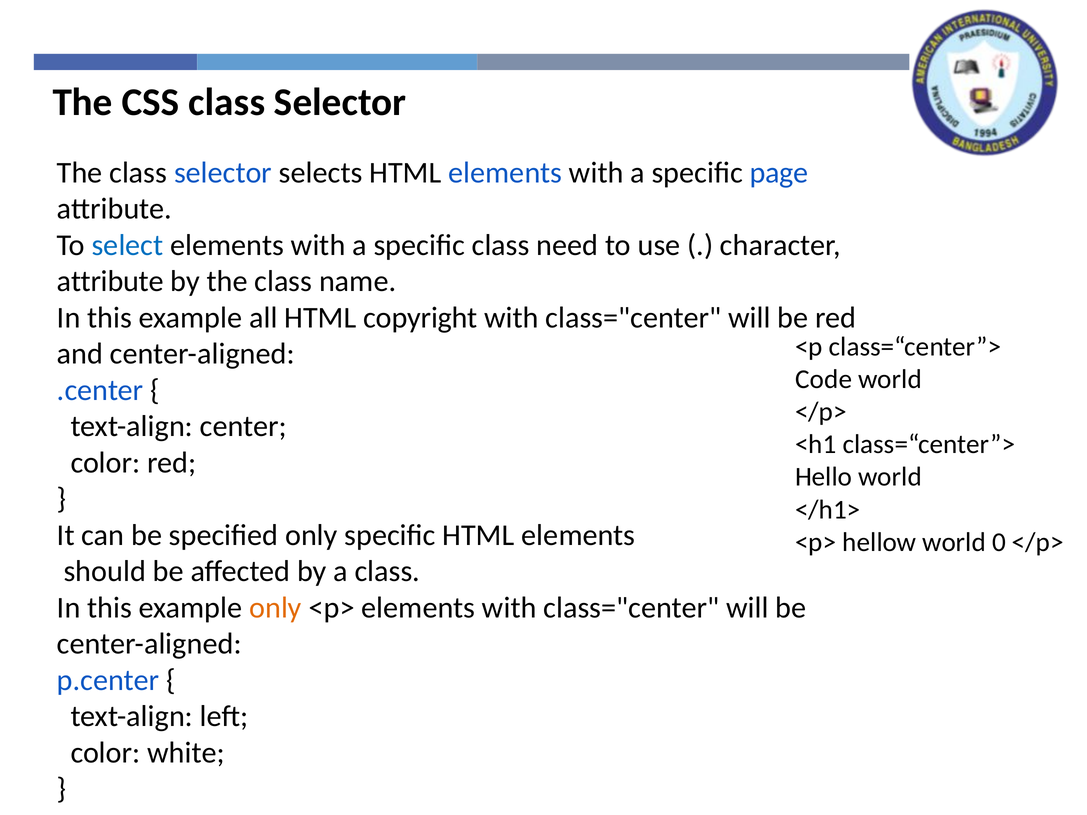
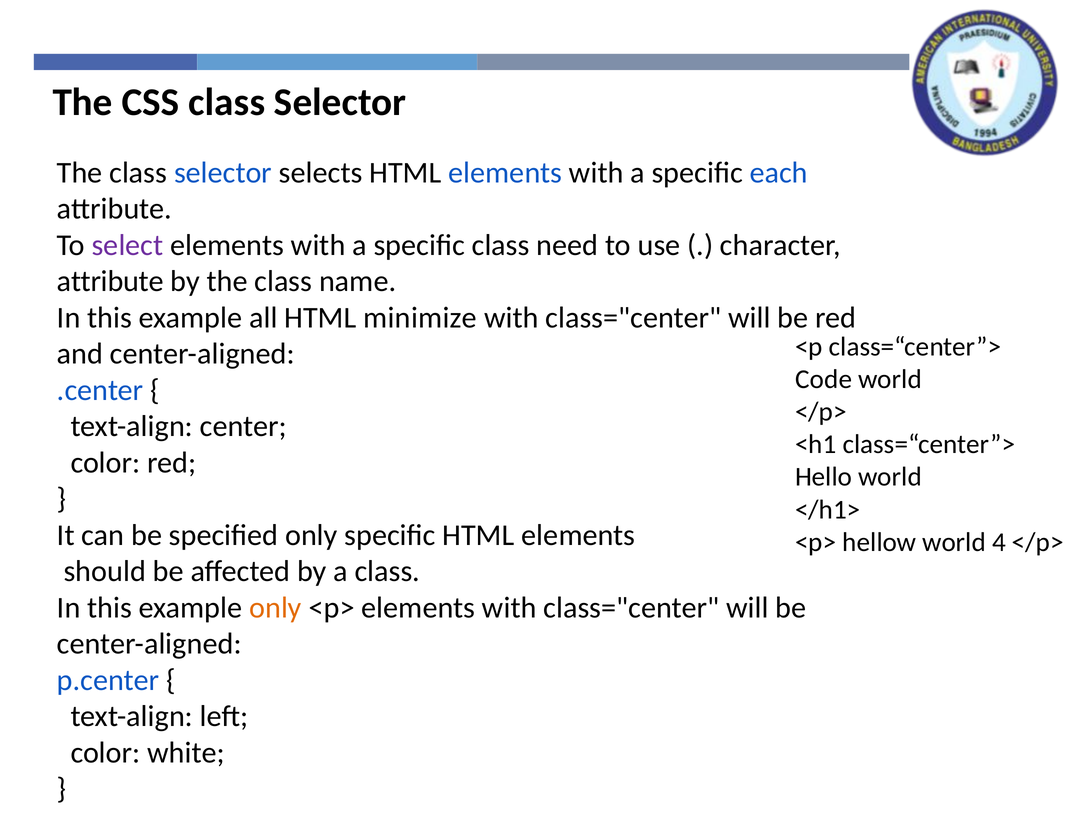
page: page -> each
select colour: blue -> purple
copyright: copyright -> minimize
0: 0 -> 4
